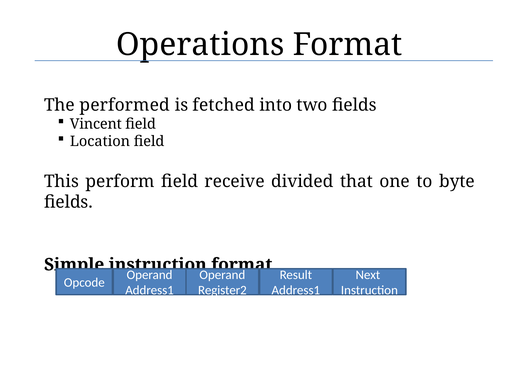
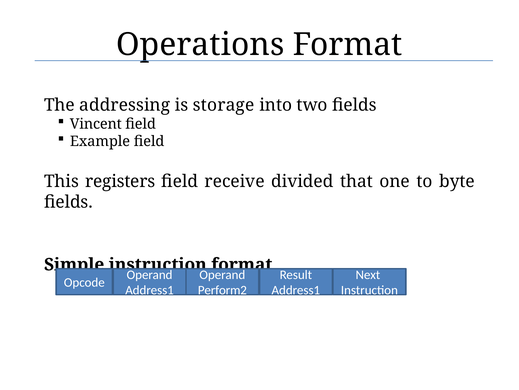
performed: performed -> addressing
fetched: fetched -> storage
Location: Location -> Example
perform: perform -> registers
Register2: Register2 -> Perform2
